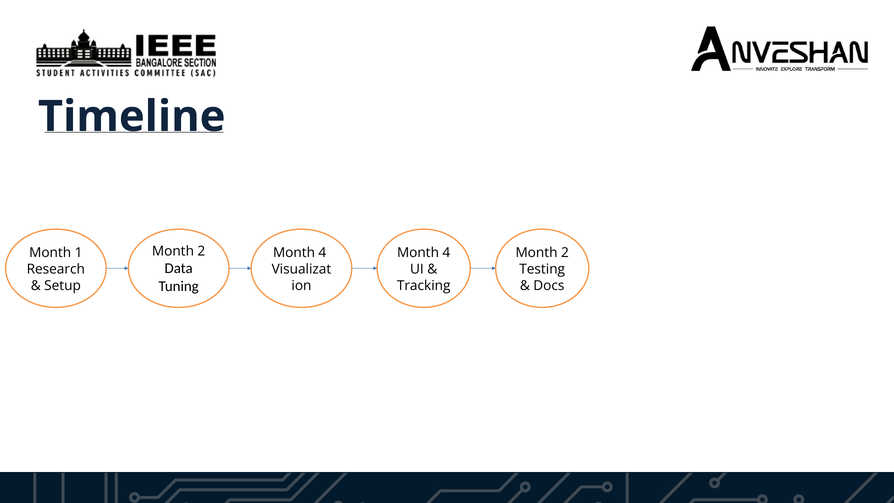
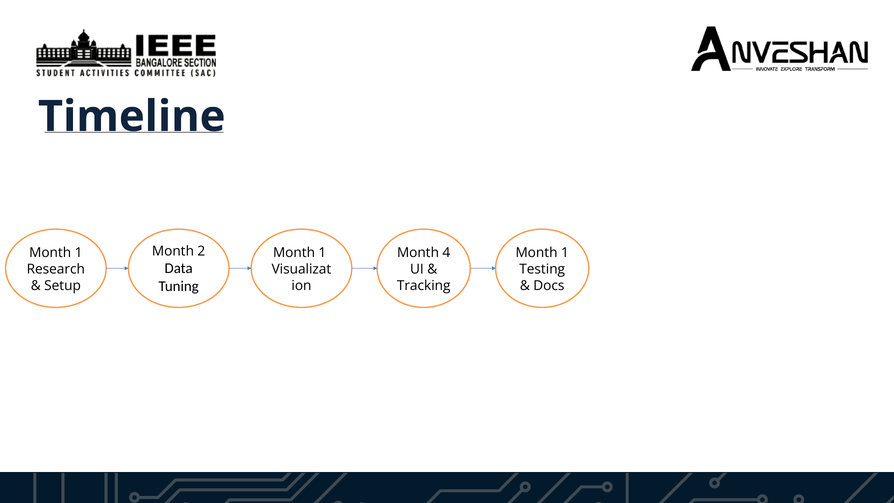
4 at (322, 253): 4 -> 1
2 at (565, 253): 2 -> 1
